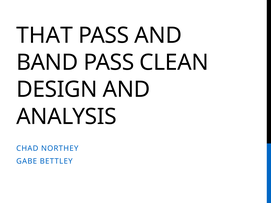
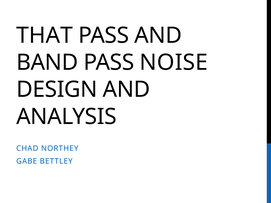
CLEAN: CLEAN -> NOISE
